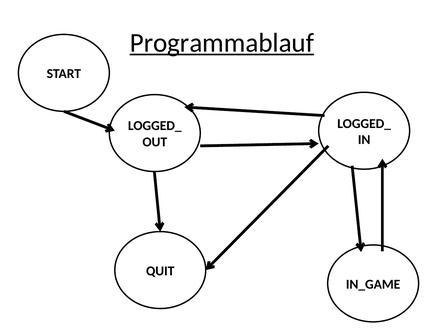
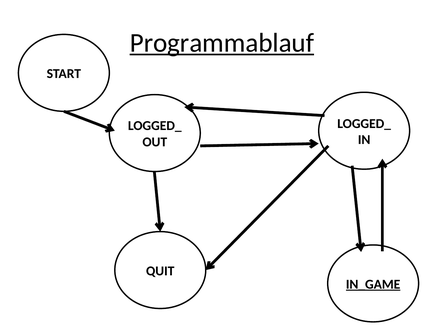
IN_GAME underline: none -> present
